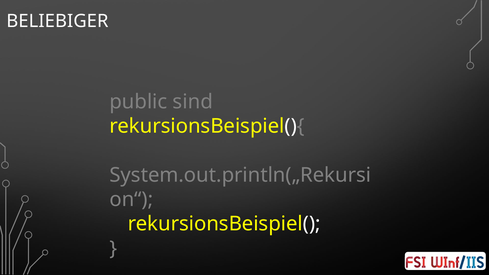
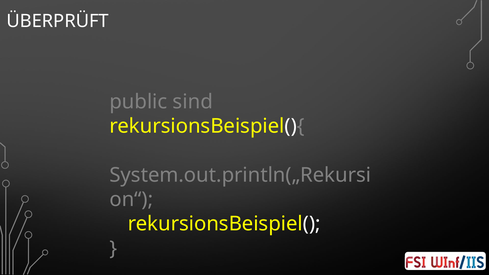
BELIEBIGER: BELIEBIGER -> ÜBERPRÜFT
